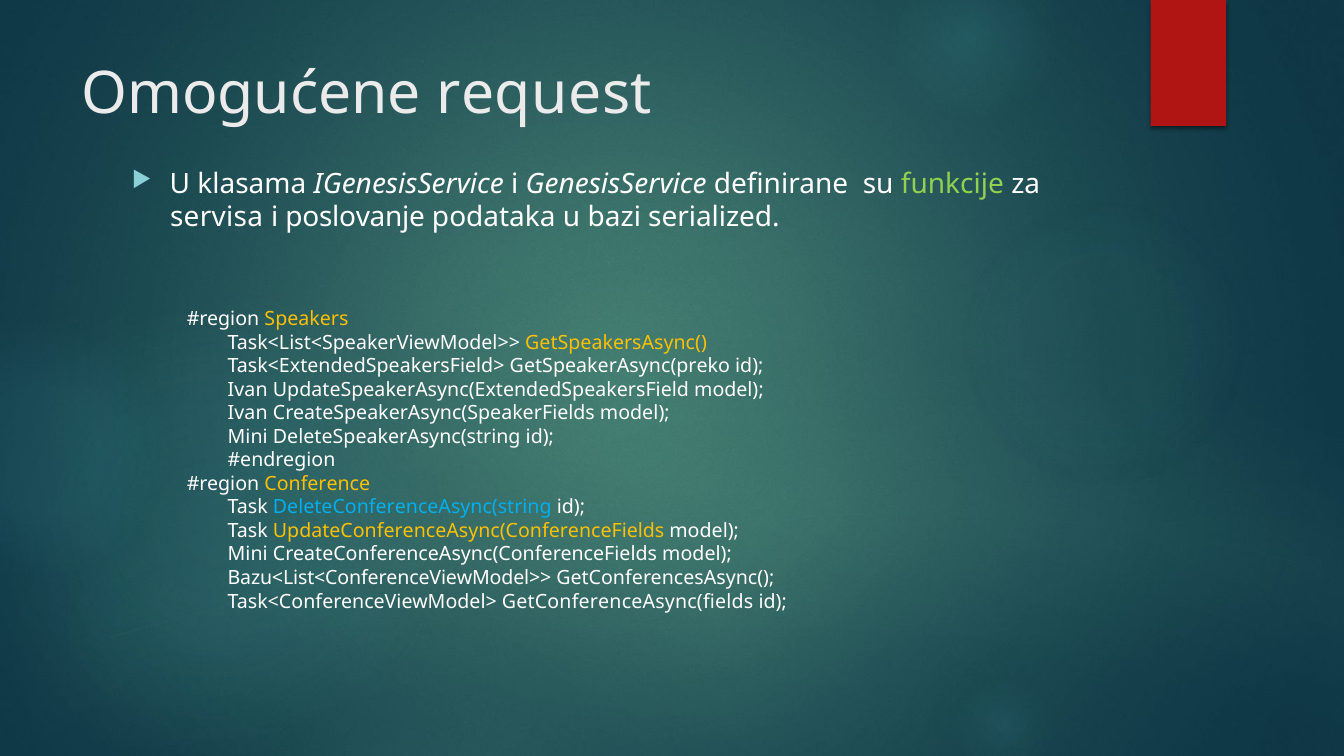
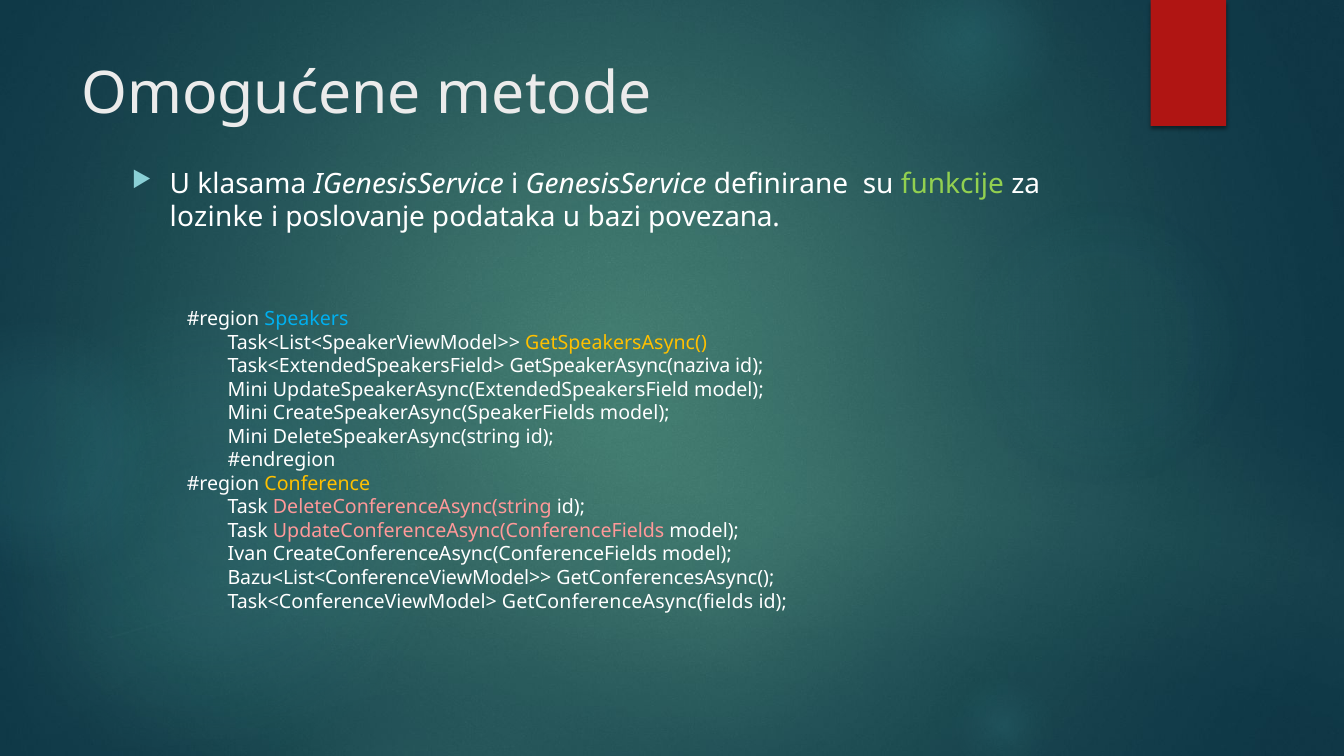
request: request -> metode
servisa: servisa -> lozinke
serialized: serialized -> povezana
Speakers colour: yellow -> light blue
GetSpeakerAsync(preko: GetSpeakerAsync(preko -> GetSpeakerAsync(naziva
Ivan at (248, 390): Ivan -> Mini
Ivan at (248, 413): Ivan -> Mini
DeleteConferenceAsync(string colour: light blue -> pink
UpdateConferenceAsync(ConferenceFields colour: yellow -> pink
Mini at (248, 555): Mini -> Ivan
